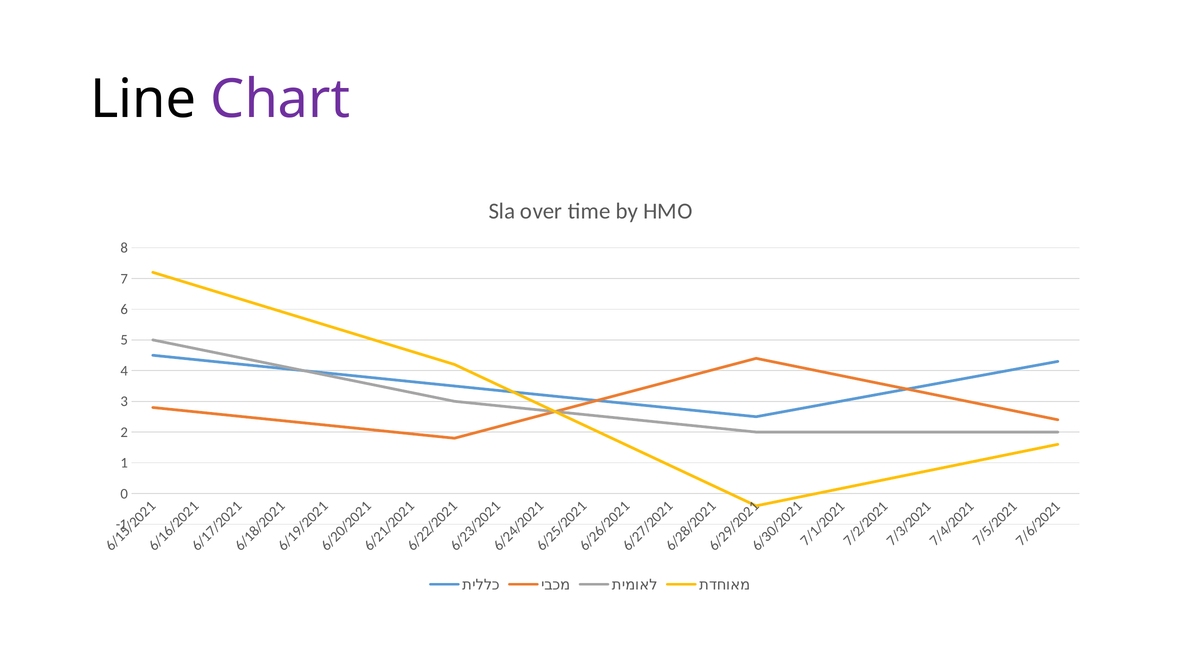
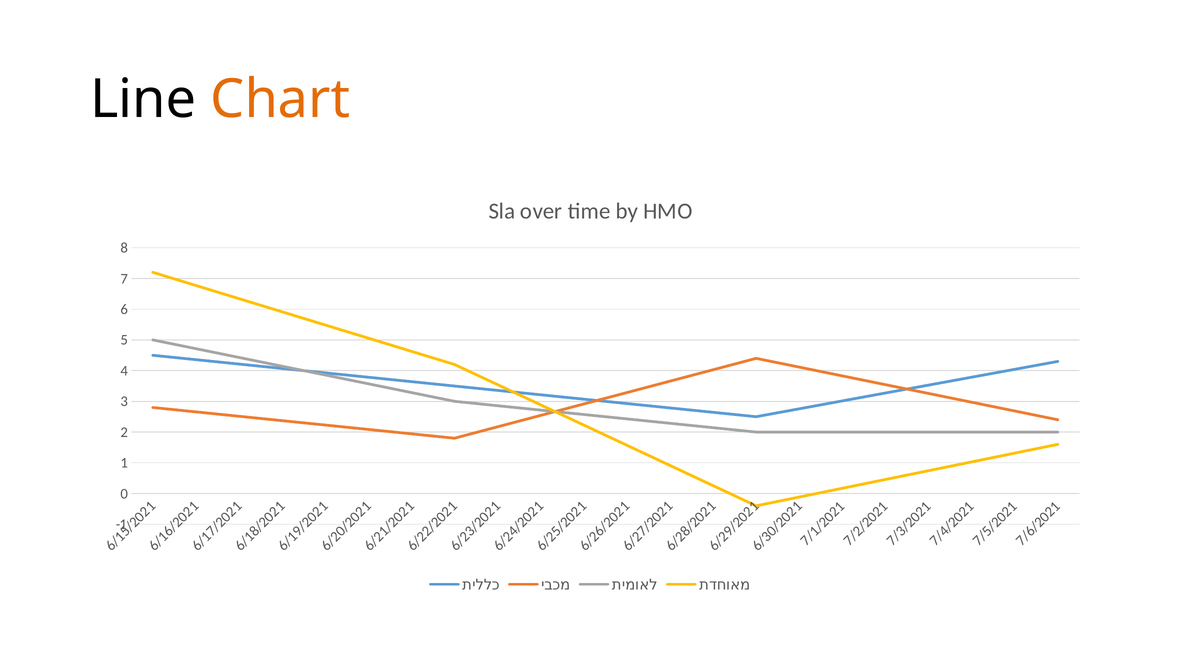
Chart colour: purple -> orange
